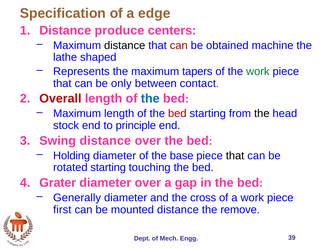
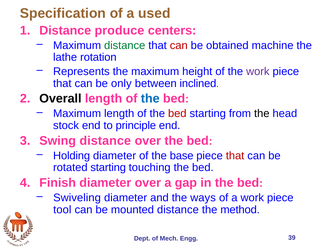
edge: edge -> used
distance at (125, 45) colour: black -> green
shaped: shaped -> rotation
tapers: tapers -> height
work at (258, 71) colour: green -> purple
contact: contact -> inclined
Overall colour: red -> black
that at (235, 156) colour: black -> red
Grater: Grater -> Finish
Generally: Generally -> Swiveling
cross: cross -> ways
first: first -> tool
remove: remove -> method
